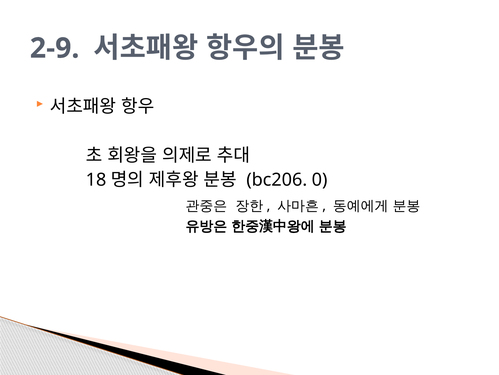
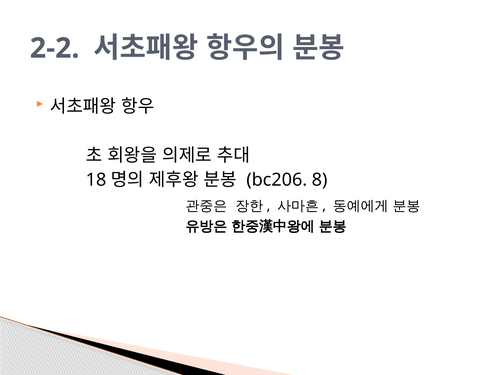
2-9: 2-9 -> 2-2
0: 0 -> 8
